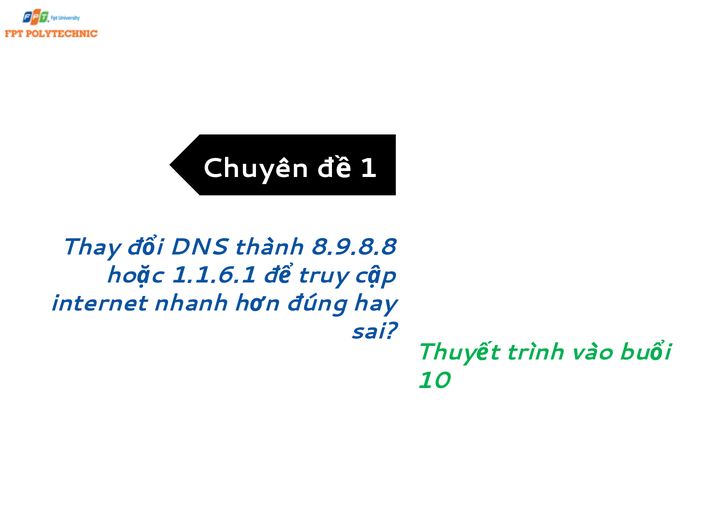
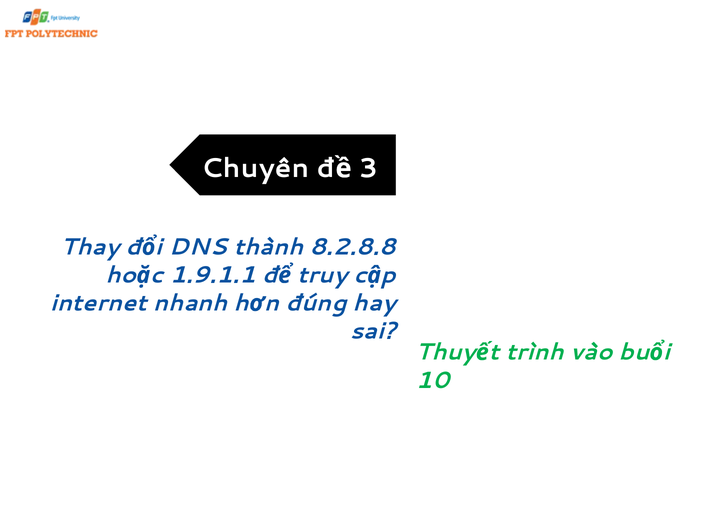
1: 1 -> 3
8.9.8.8: 8.9.8.8 -> 8.2.8.8
1.1.6.1: 1.1.6.1 -> 1.9.1.1
